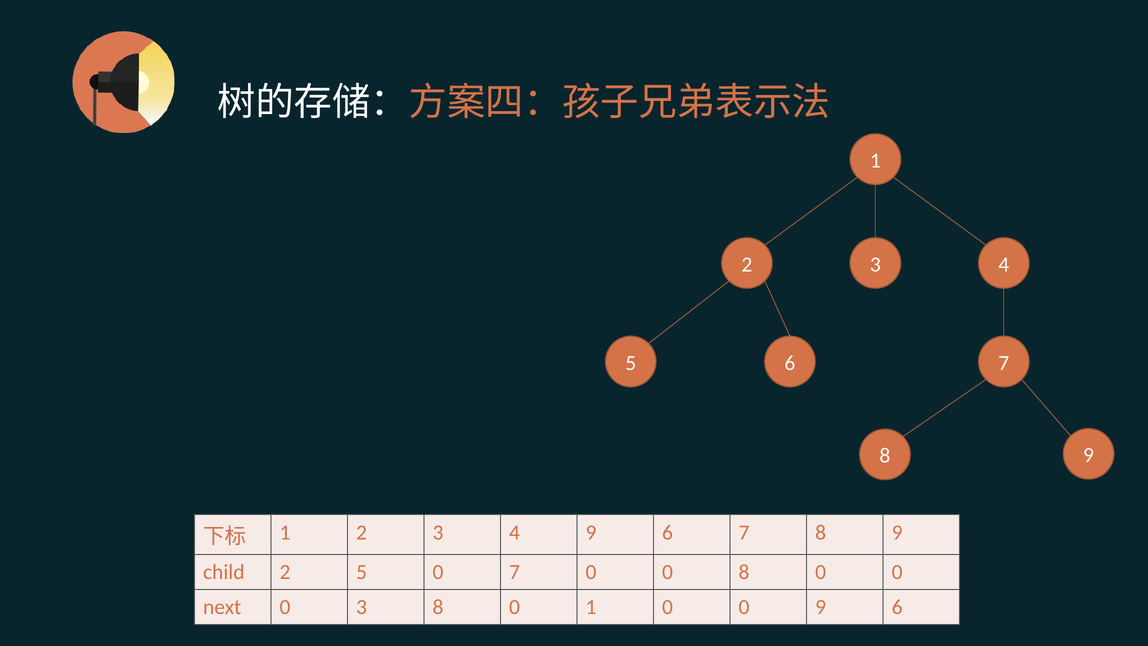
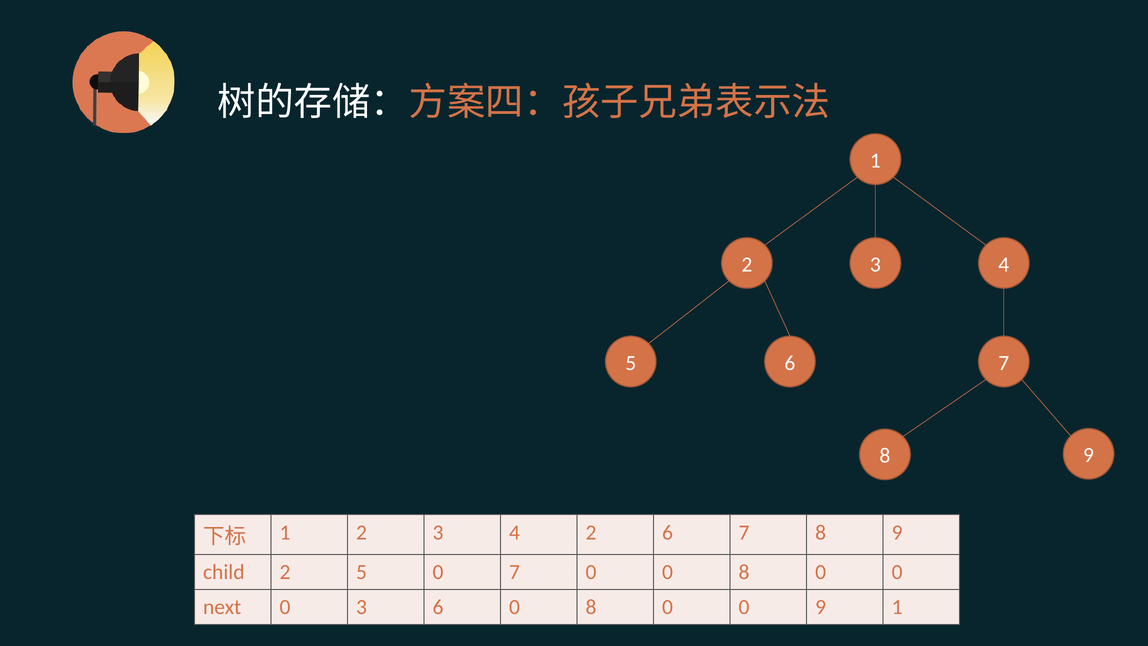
4 9: 9 -> 2
3 8: 8 -> 6
1 at (591, 607): 1 -> 8
0 9 6: 6 -> 1
